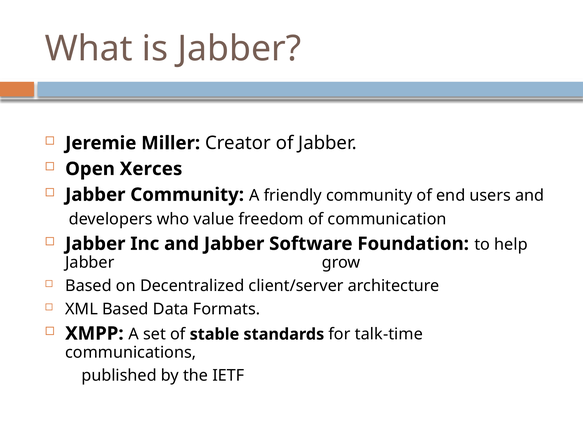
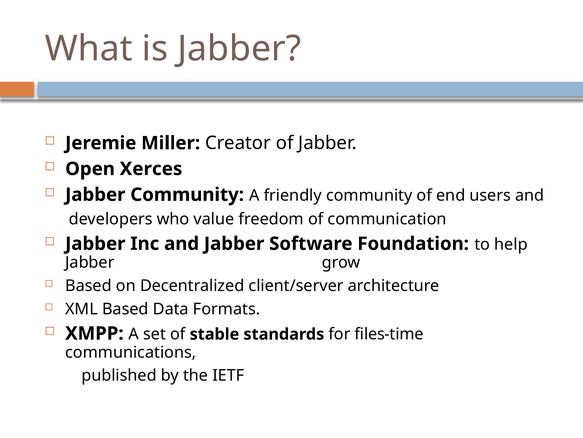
talk-time: talk-time -> files-time
